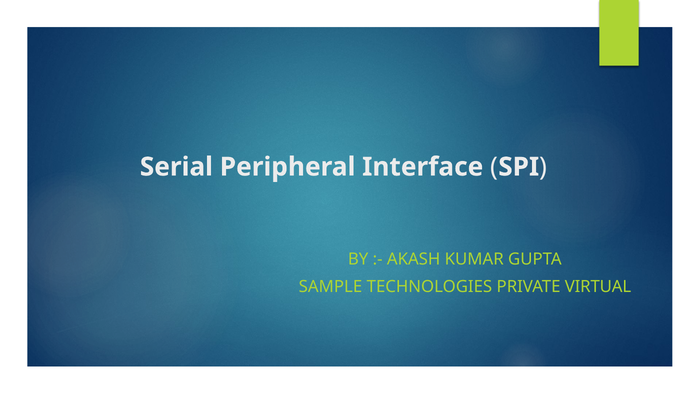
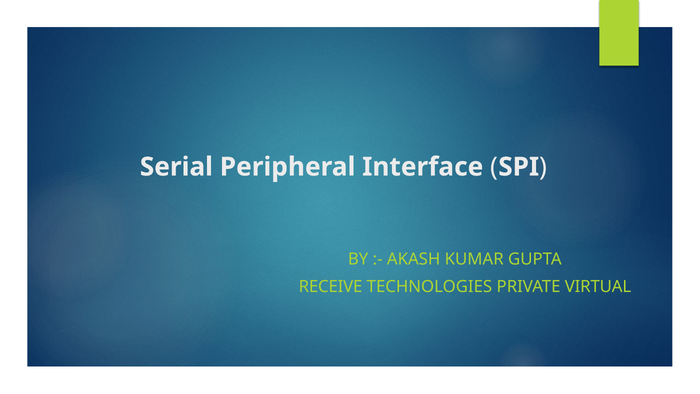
SAMPLE: SAMPLE -> RECEIVE
